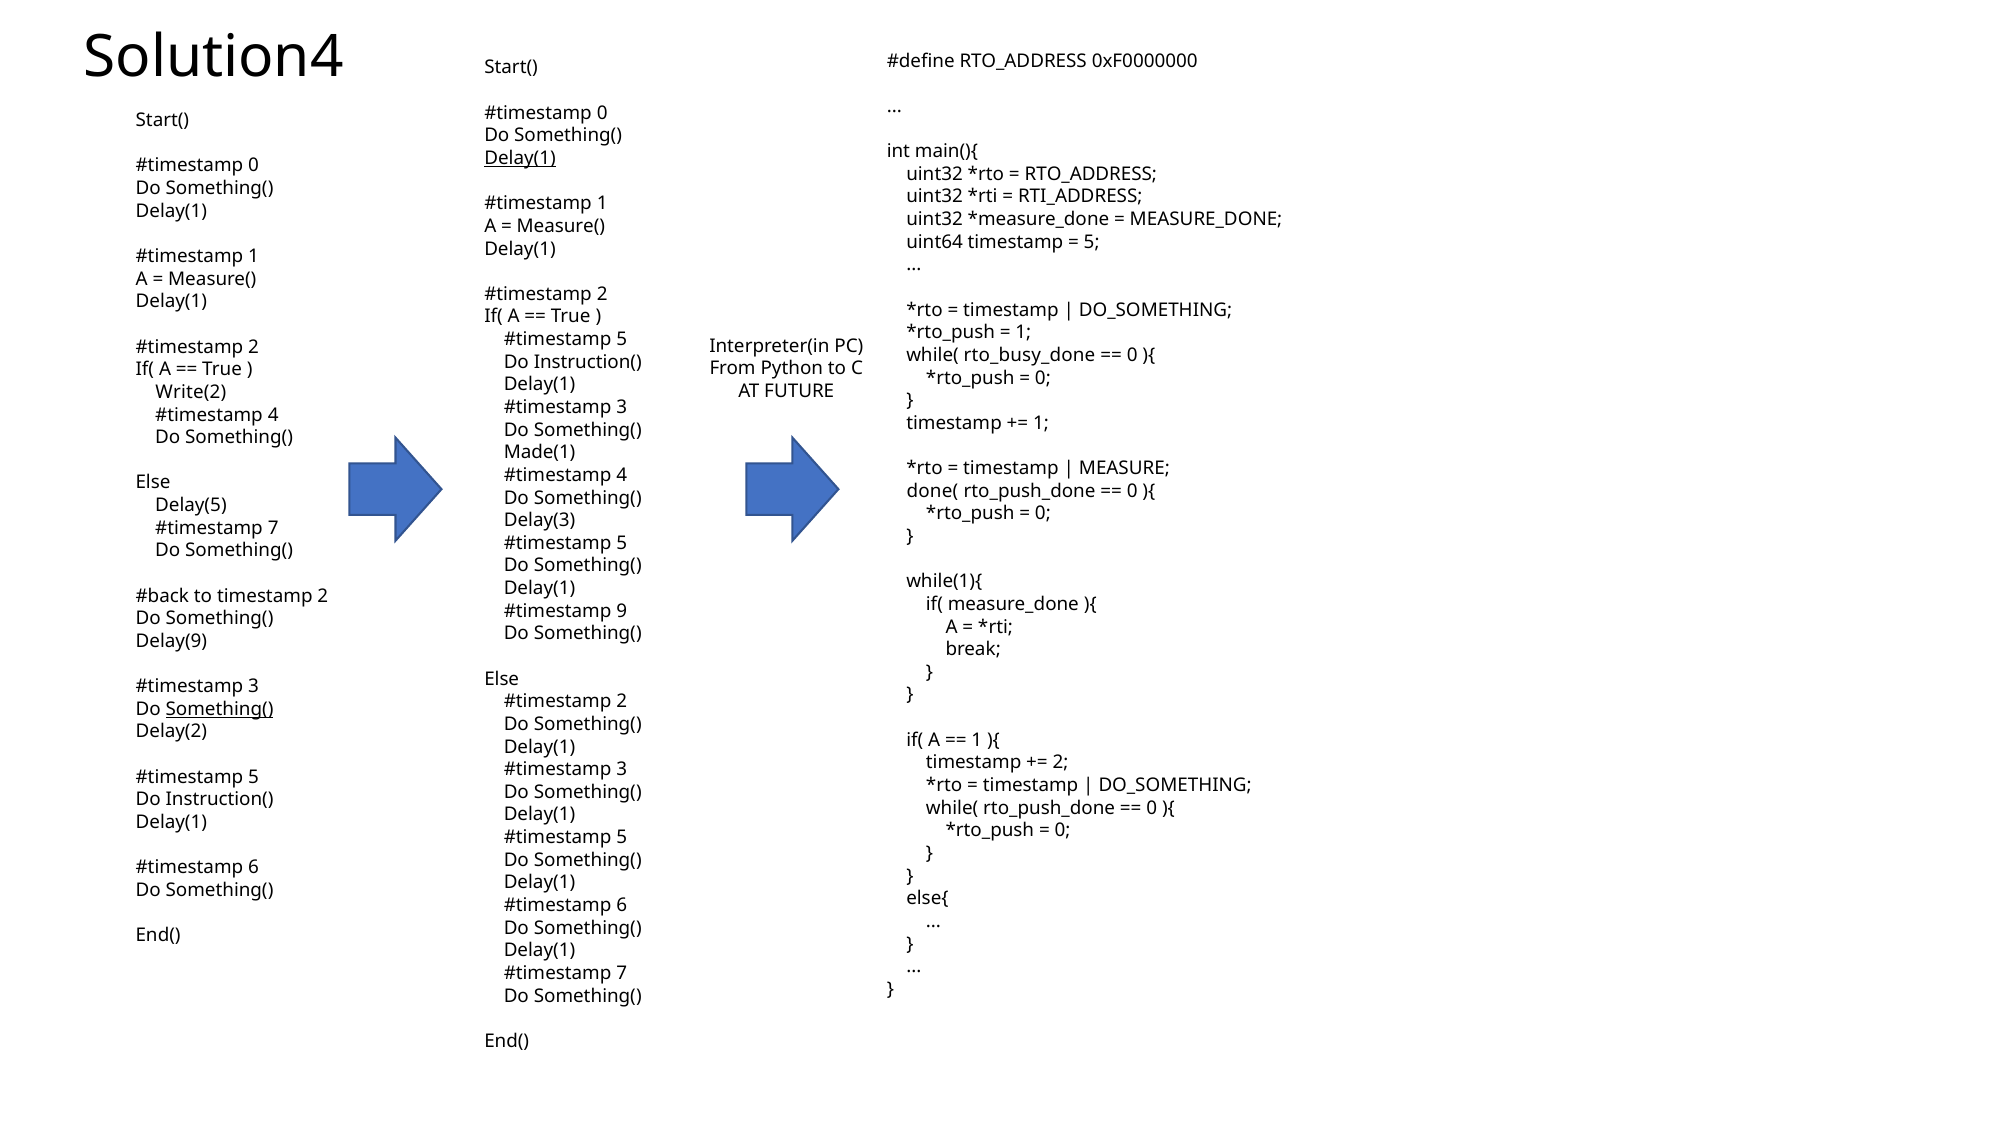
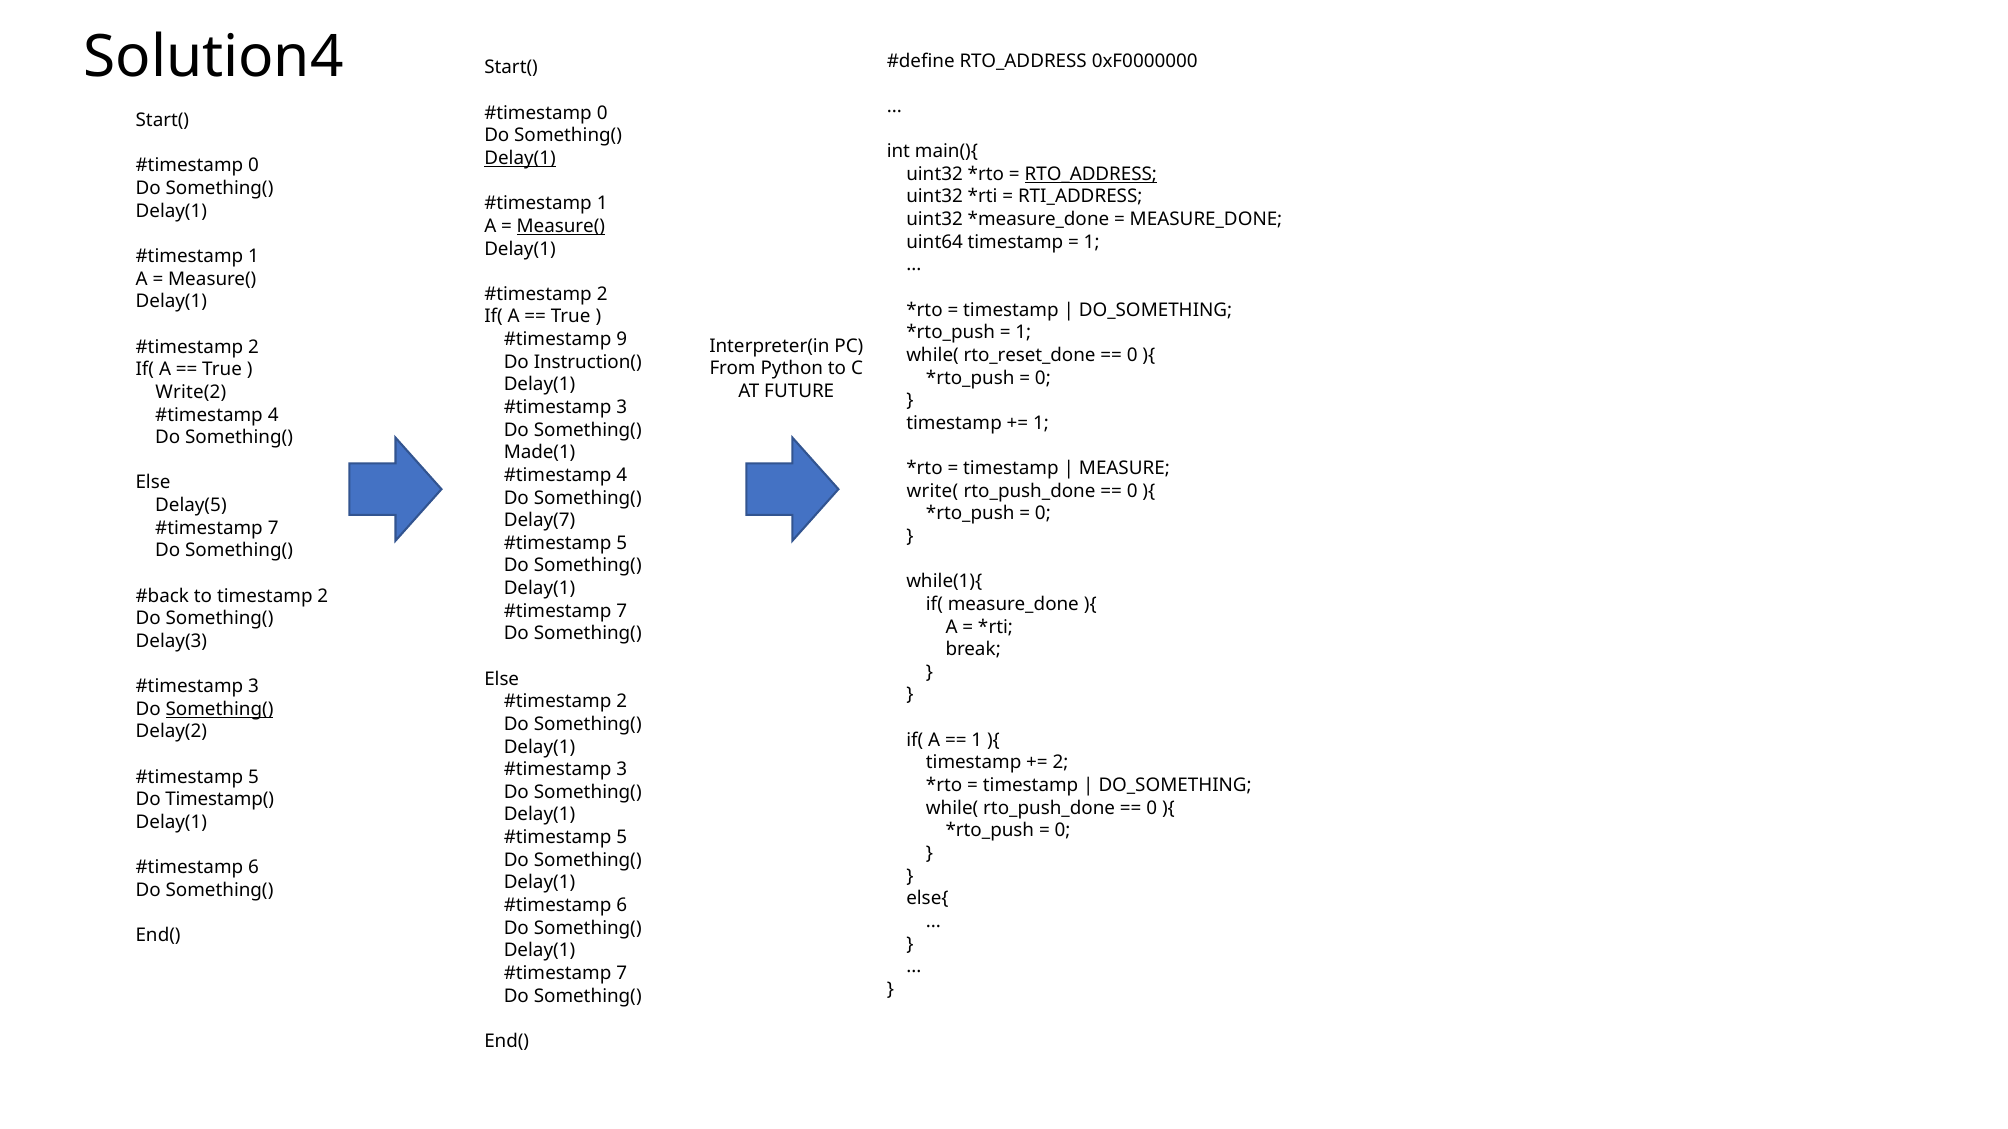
RTO_ADDRESS at (1091, 174) underline: none -> present
Measure( at (561, 226) underline: none -> present
5 at (1092, 242): 5 -> 1
5 at (622, 340): 5 -> 9
rto_busy_done: rto_busy_done -> rto_reset_done
done(: done( -> write(
Delay(3: Delay(3 -> Delay(7
9 at (622, 611): 9 -> 7
Delay(9: Delay(9 -> Delay(3
Instruction( at (220, 800): Instruction( -> Timestamp(
